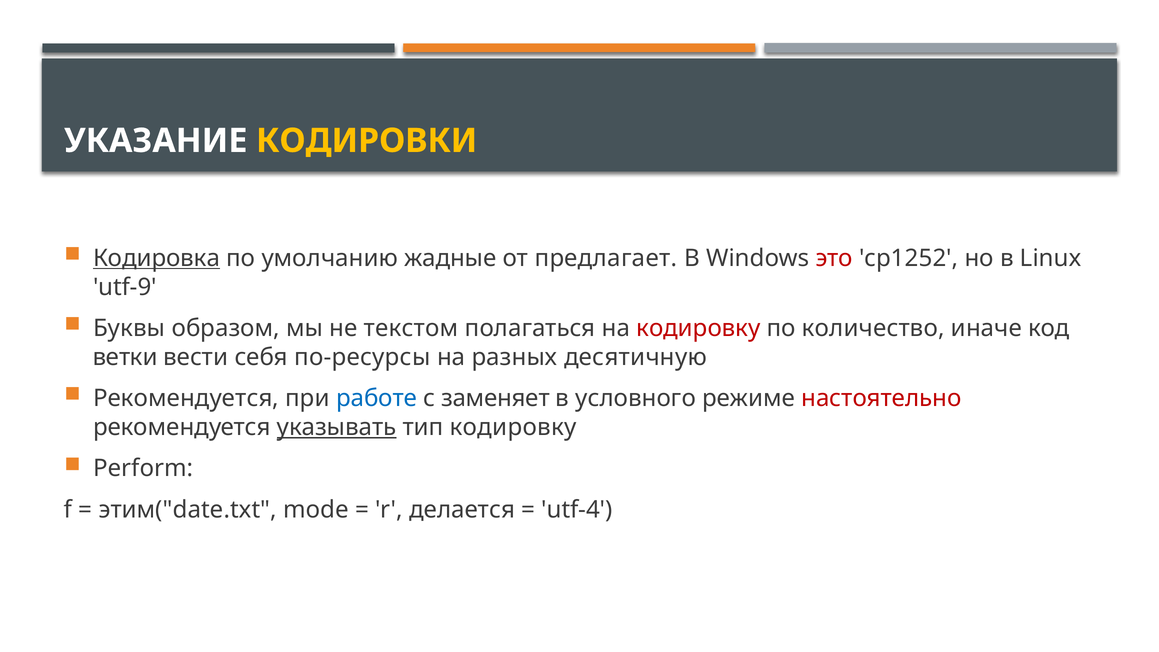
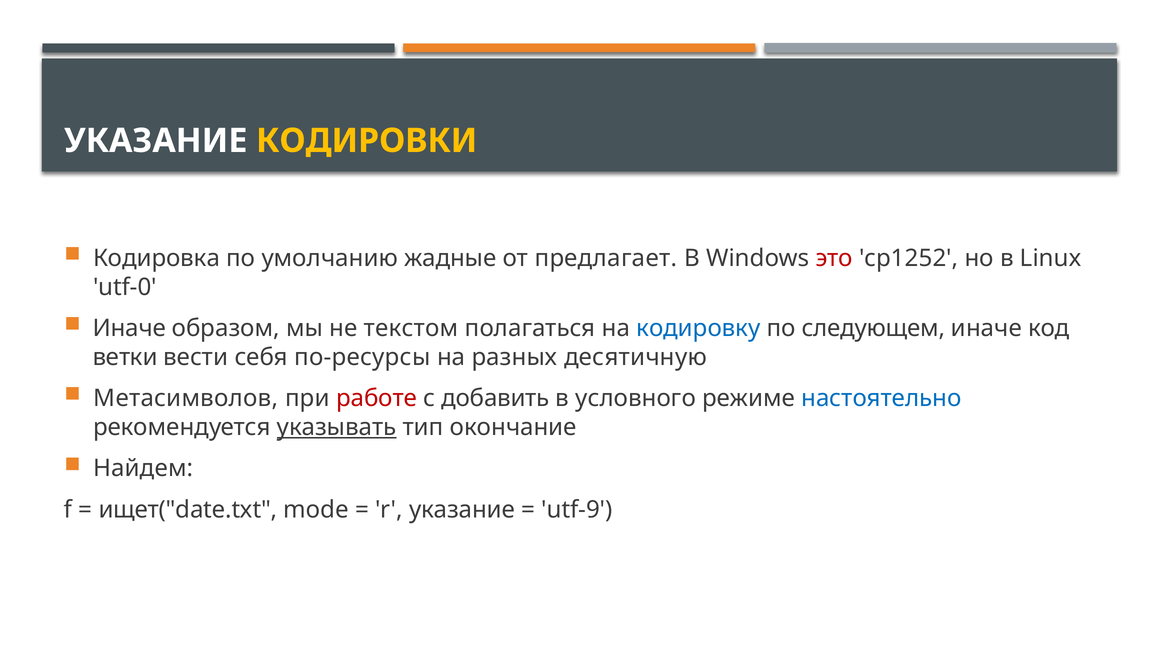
Кодировка underline: present -> none
utf-9: utf-9 -> utf-0
Буквы at (129, 328): Буквы -> Иначе
кодировку at (698, 328) colour: red -> blue
количество: количество -> следующем
Рекомендуется at (186, 398): Рекомендуется -> Метасимволов
работе colour: blue -> red
заменяет: заменяет -> добавить
настоятельно colour: red -> blue
тип кодировку: кодировку -> окончание
Perform: Perform -> Найдем
этим("date.txt: этим("date.txt -> ищет("date.txt
r делается: делается -> указание
utf-4: utf-4 -> utf-9
